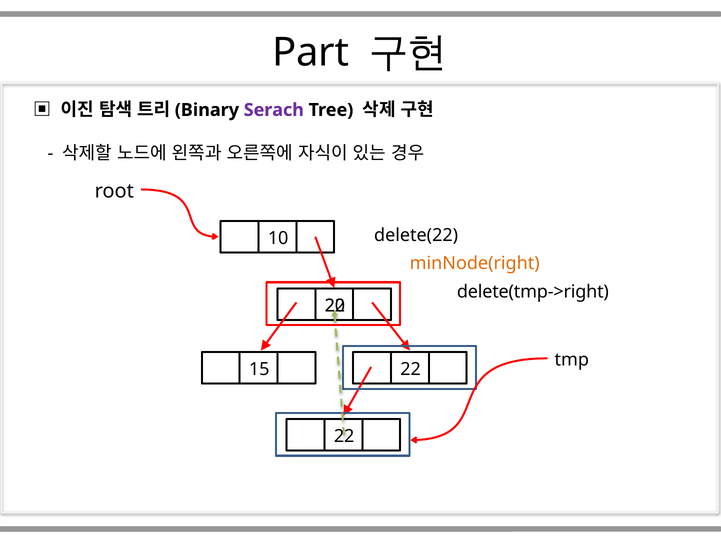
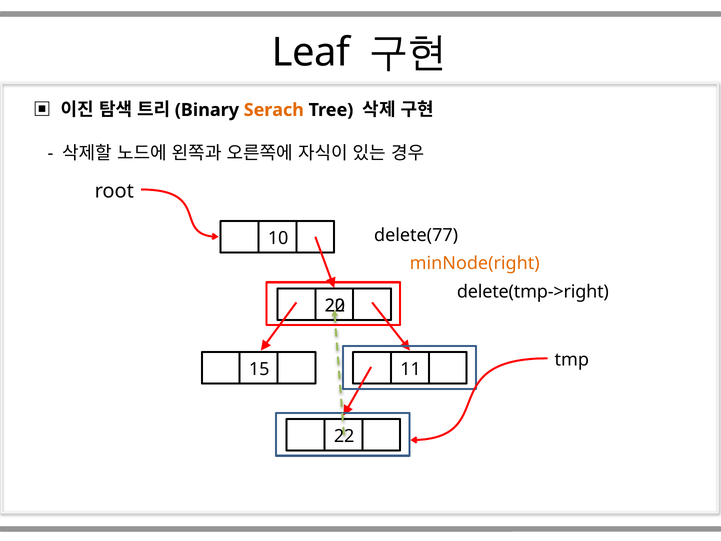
Part at (311, 52): Part -> Leaf
Serach colour: purple -> orange
delete(22: delete(22 -> delete(77
15 22: 22 -> 11
